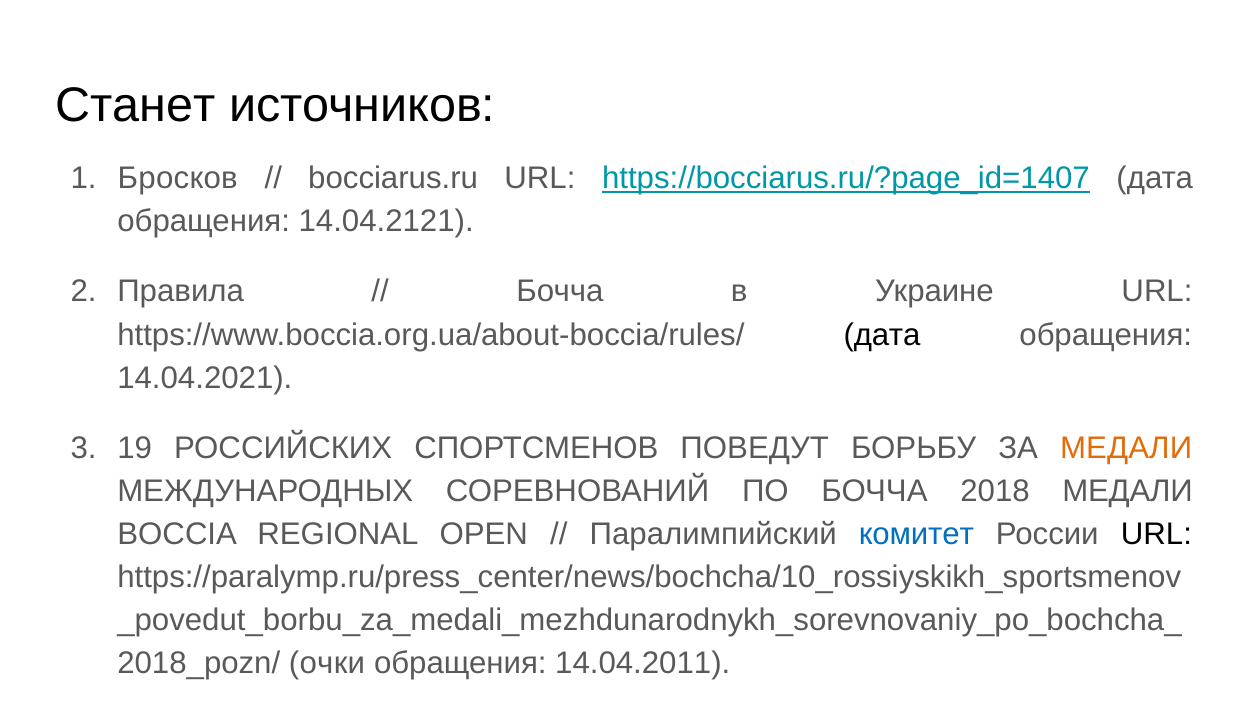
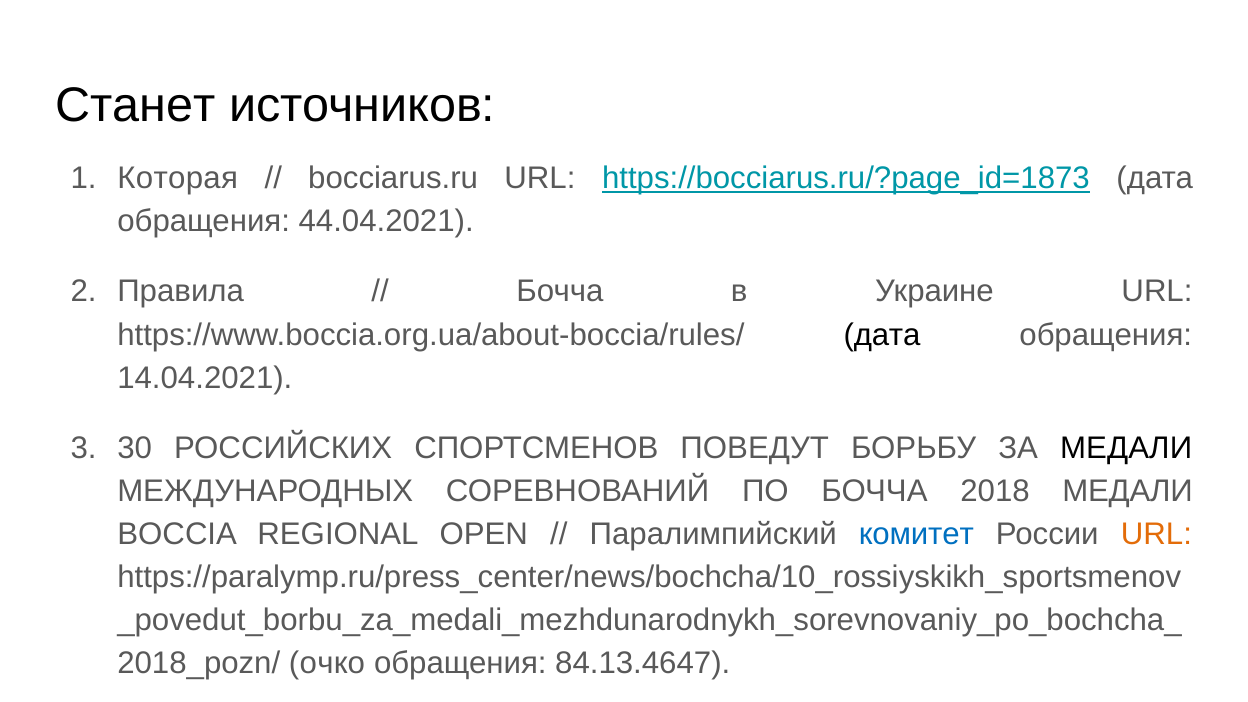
Бросков: Бросков -> Которая
https://bocciarus.ru/?page_id=1407: https://bocciarus.ru/?page_id=1407 -> https://bocciarus.ru/?page_id=1873
14.04.2121: 14.04.2121 -> 44.04.2021
19: 19 -> 30
МЕДАЛИ at (1126, 449) colour: orange -> black
URL at (1156, 535) colour: black -> orange
очки: очки -> очко
14.04.2011: 14.04.2011 -> 84.13.4647
